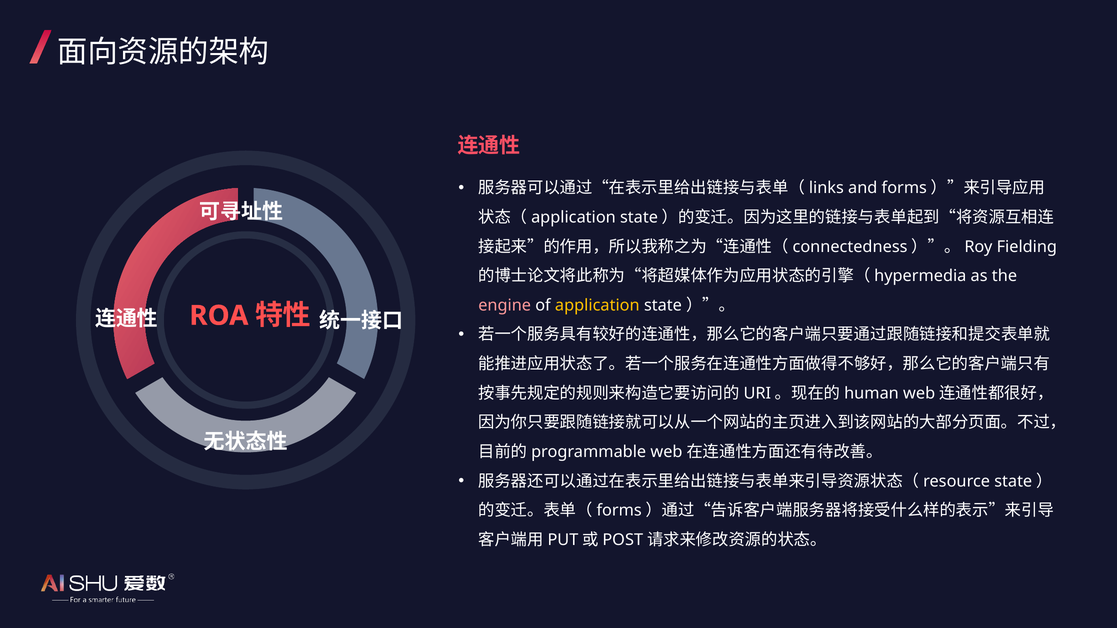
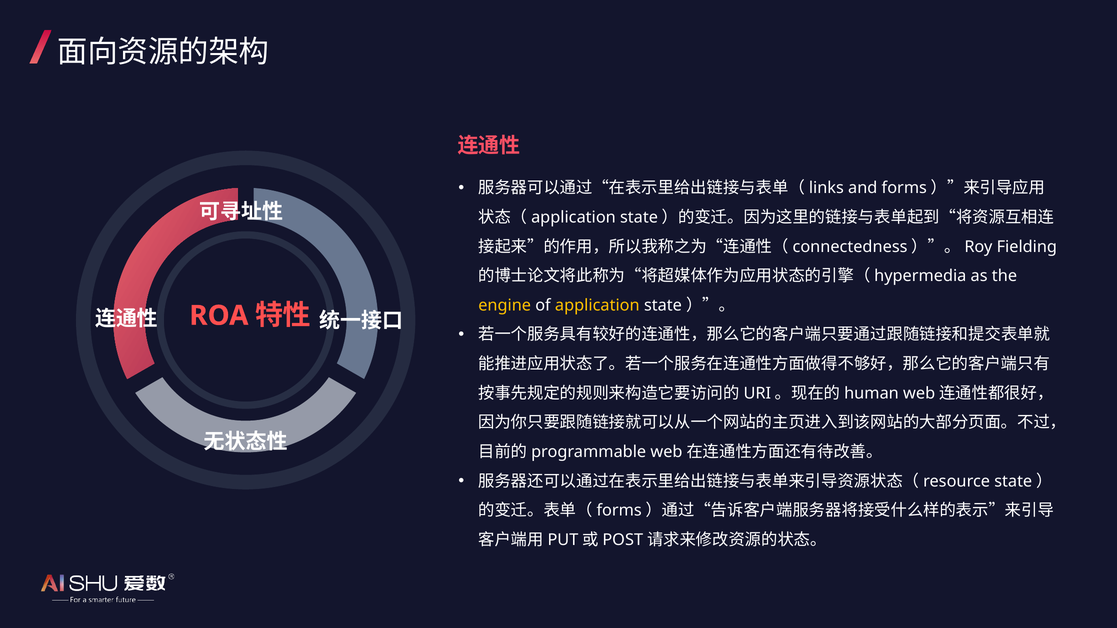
engine colour: pink -> yellow
